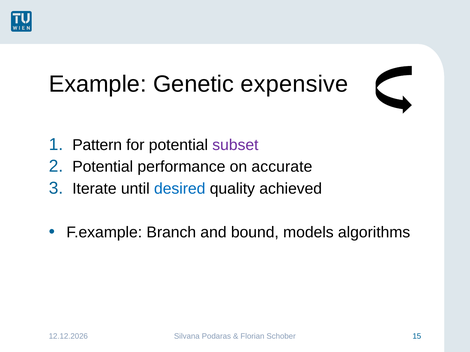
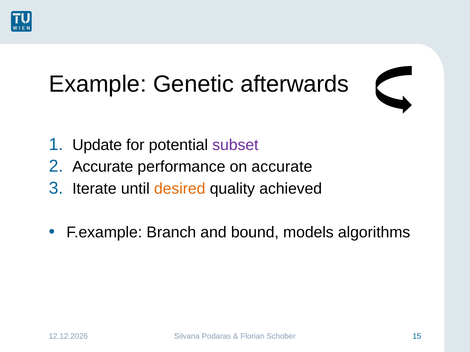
expensive: expensive -> afterwards
Pattern: Pattern -> Update
Potential at (103, 167): Potential -> Accurate
desired colour: blue -> orange
